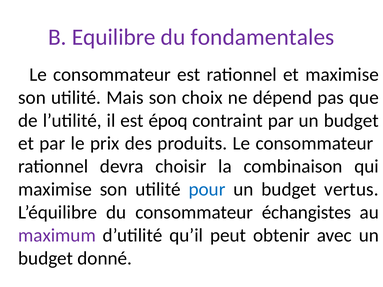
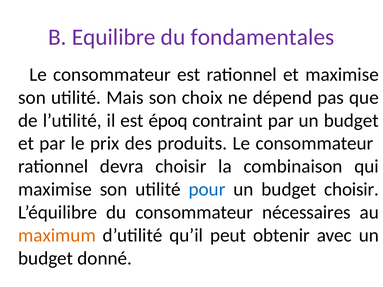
budget vertus: vertus -> choisir
échangistes: échangistes -> nécessaires
maximum colour: purple -> orange
